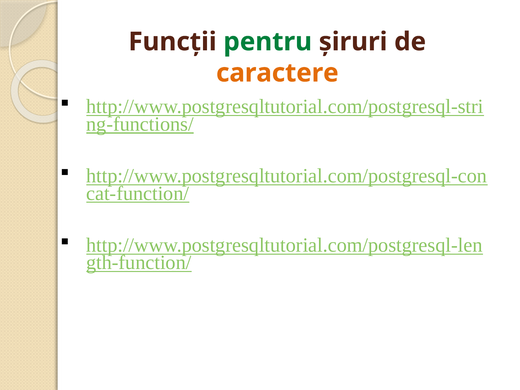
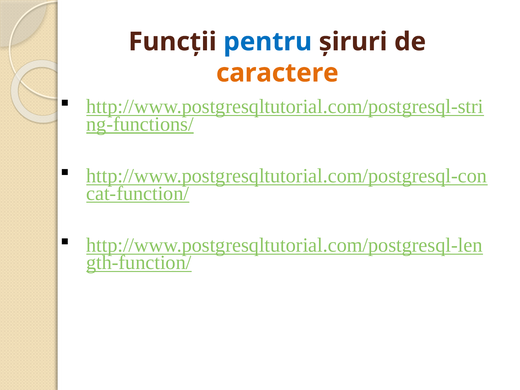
pentru colour: green -> blue
